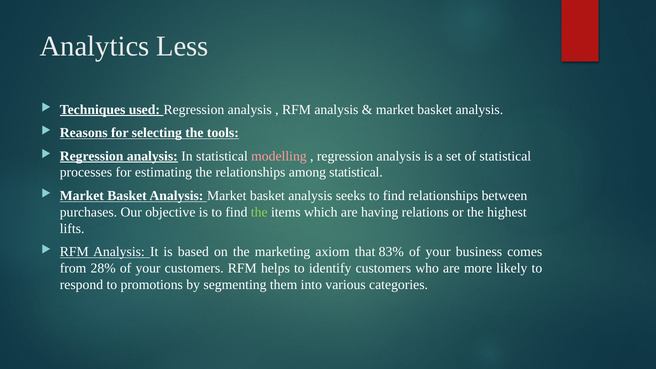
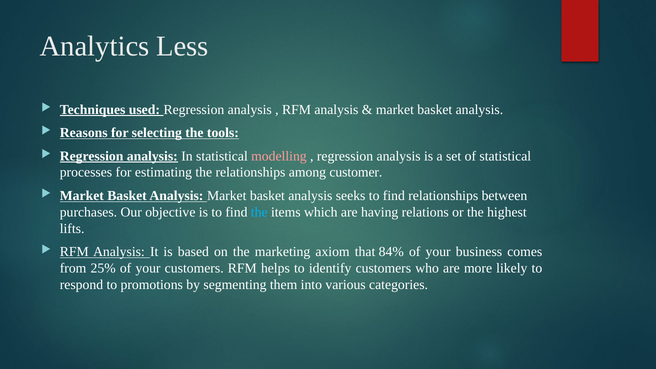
among statistical: statistical -> customer
the at (259, 212) colour: light green -> light blue
83%: 83% -> 84%
28%: 28% -> 25%
